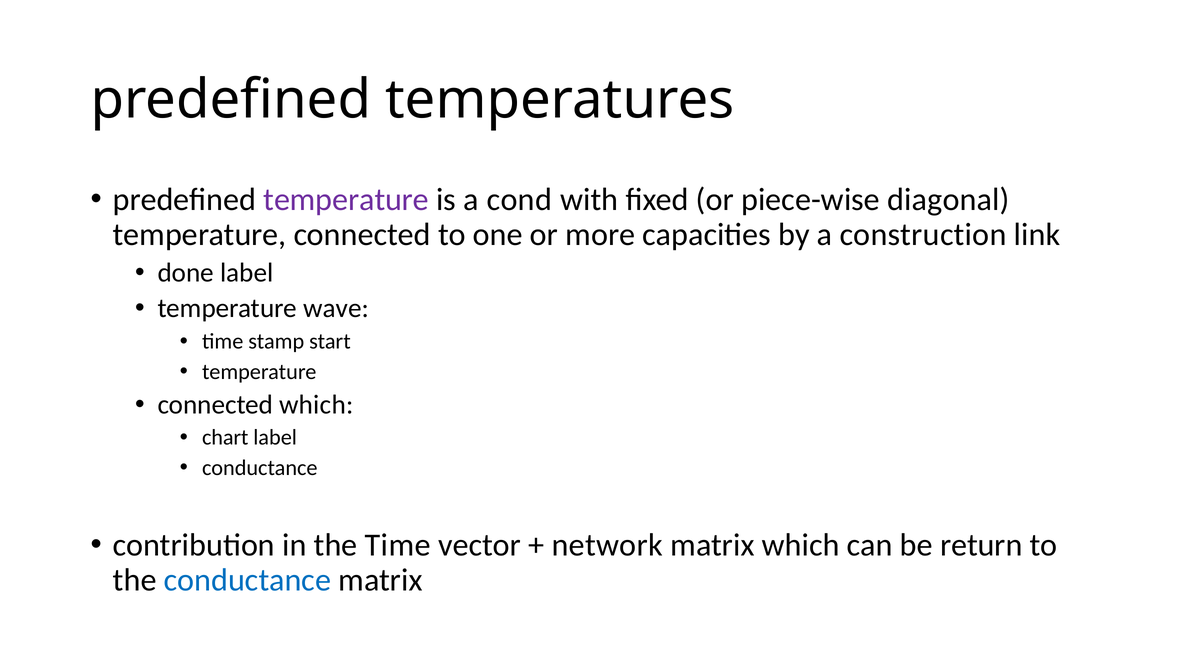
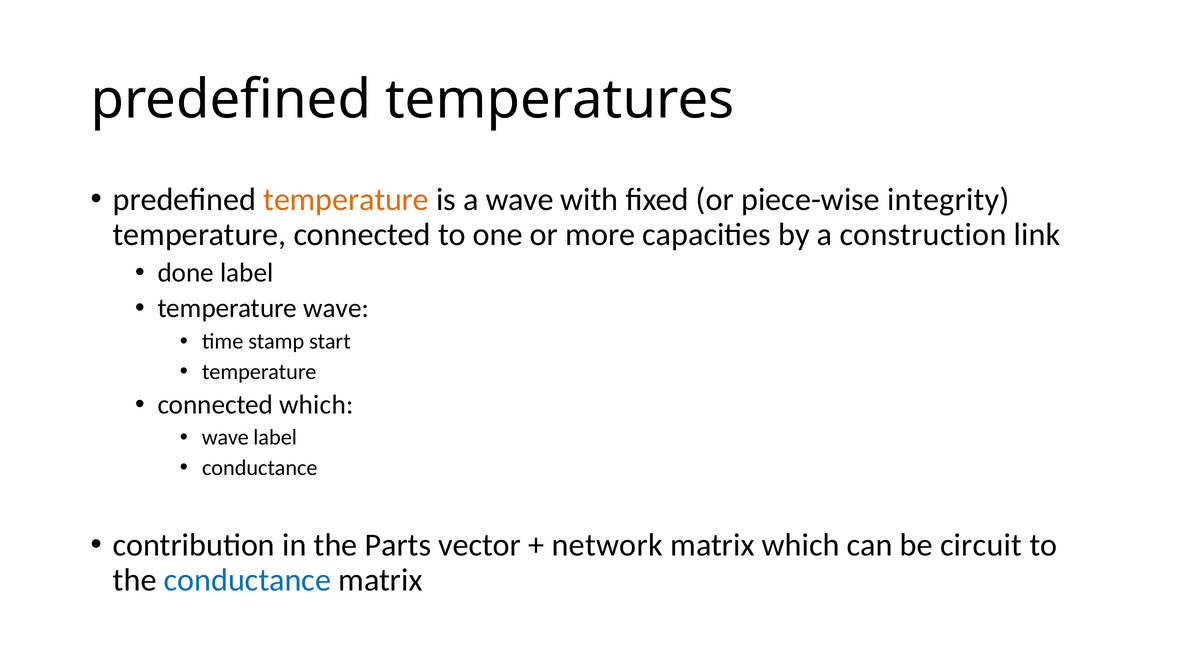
temperature at (346, 200) colour: purple -> orange
a cond: cond -> wave
diagonal: diagonal -> integrity
chart at (225, 437): chart -> wave
the Time: Time -> Parts
return: return -> circuit
